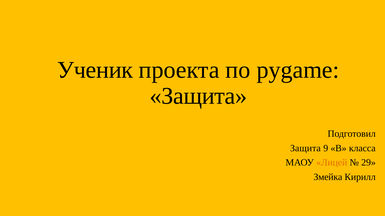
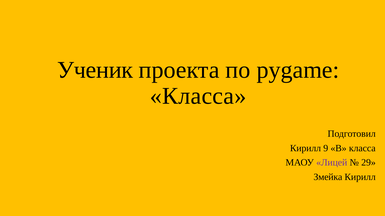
Защита at (198, 96): Защита -> Класса
Защита at (305, 149): Защита -> Кирилл
Лицей colour: orange -> purple
